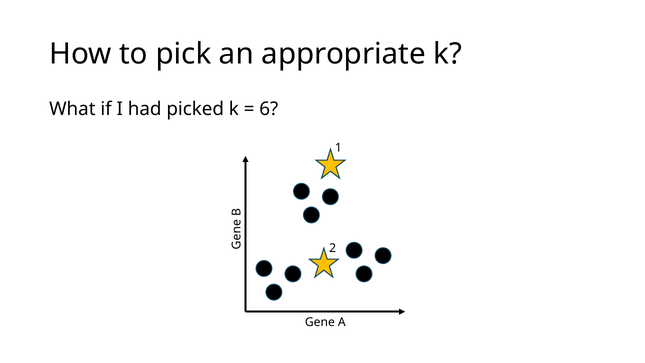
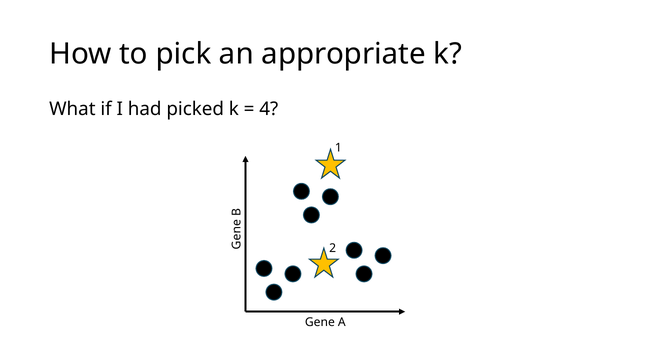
6: 6 -> 4
